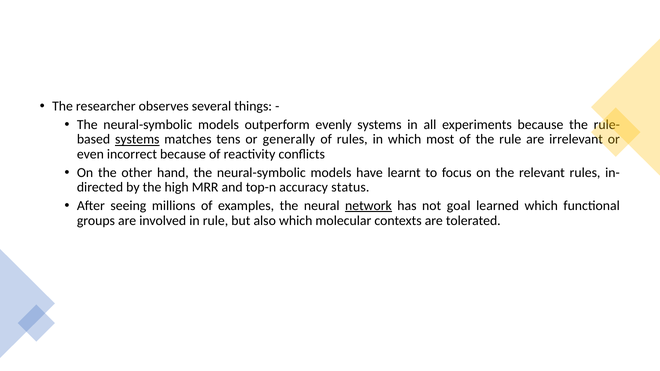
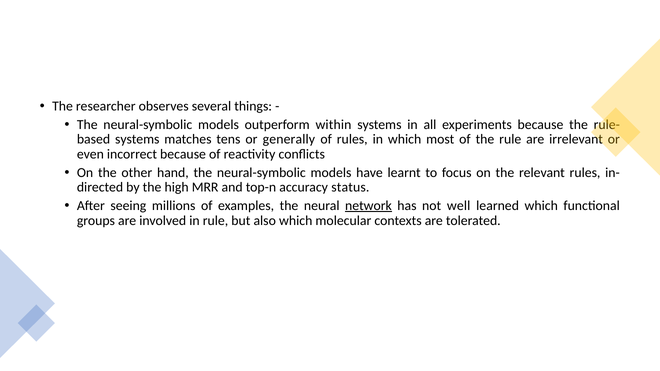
evenly: evenly -> within
systems at (137, 140) underline: present -> none
goal: goal -> well
